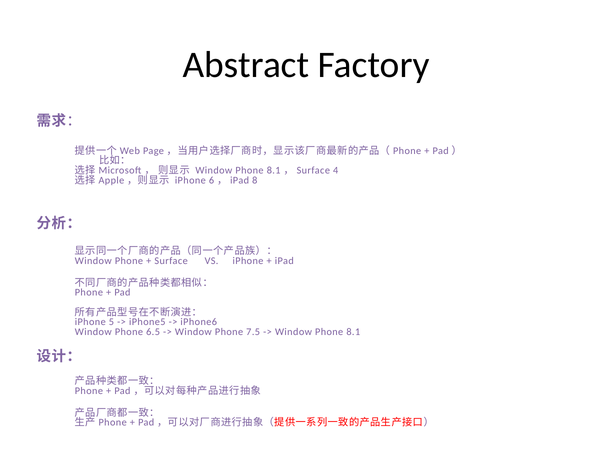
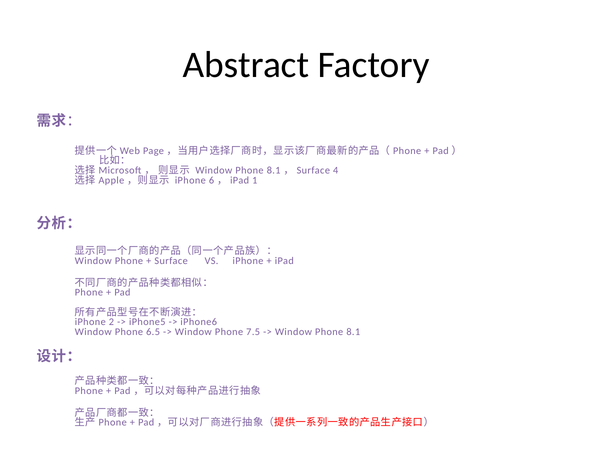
8: 8 -> 1
5: 5 -> 2
